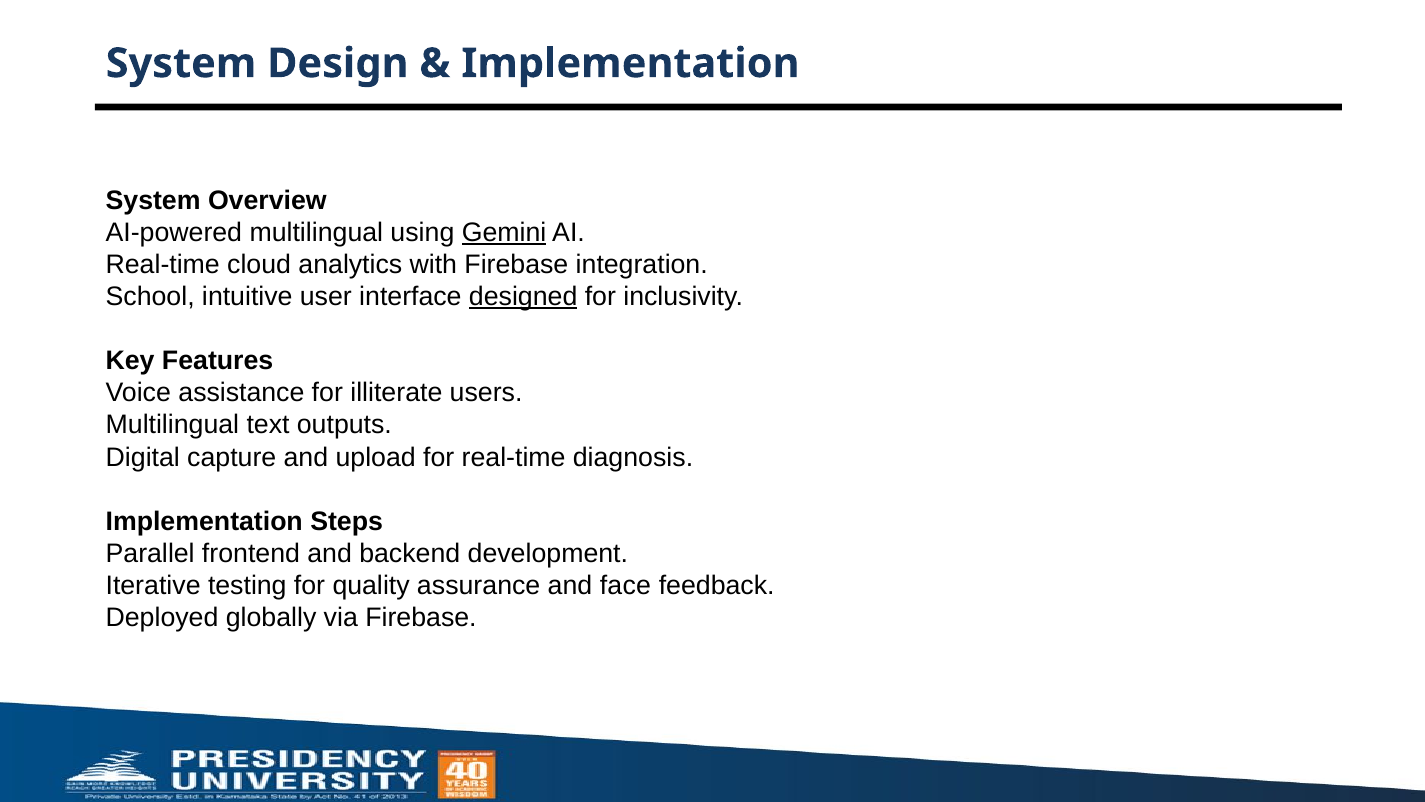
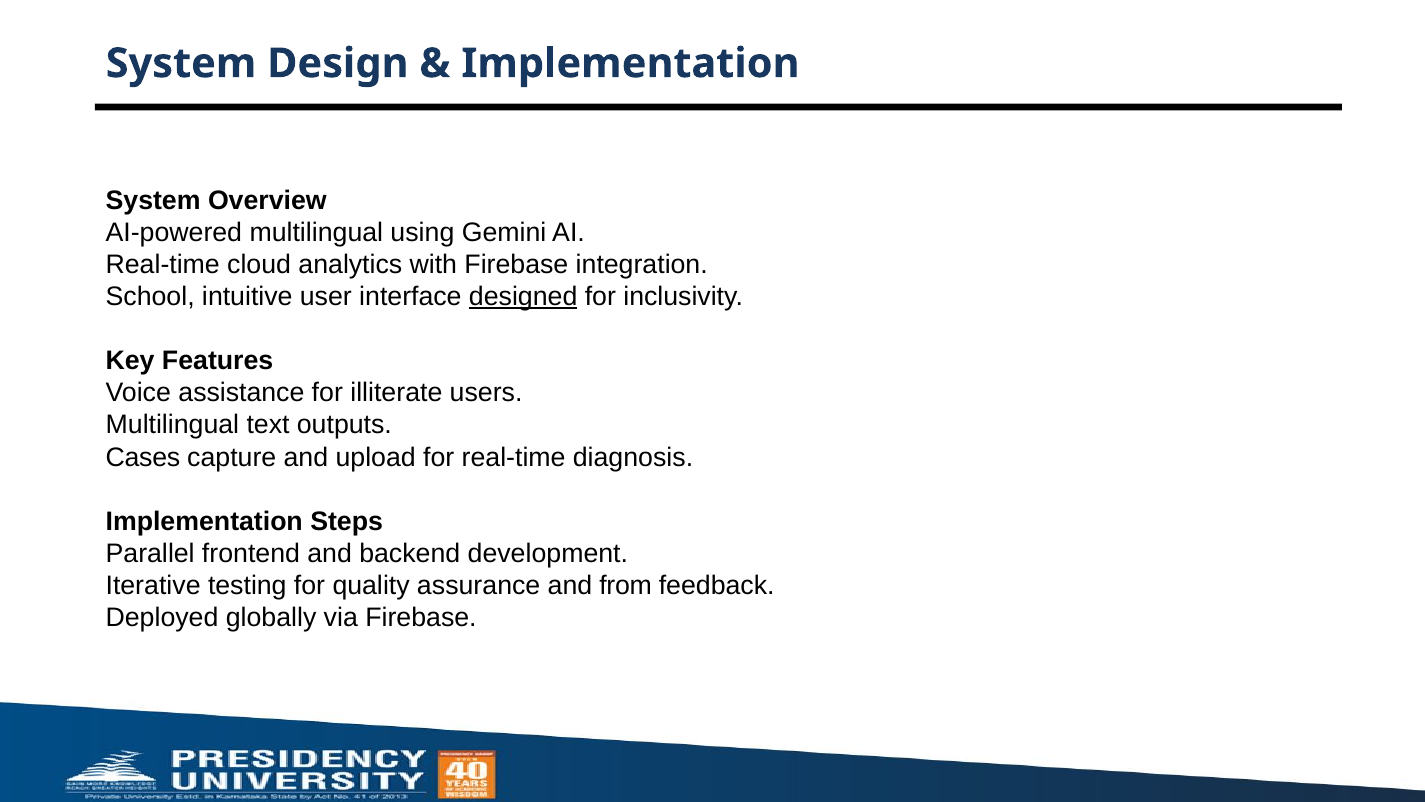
Gemini underline: present -> none
Digital: Digital -> Cases
face: face -> from
